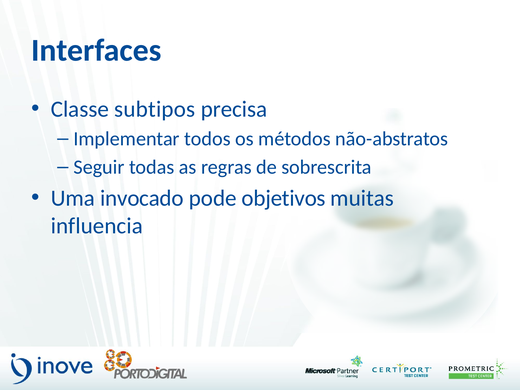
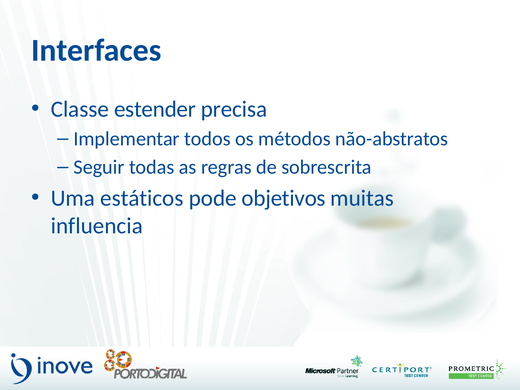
subtipos: subtipos -> estender
invocado: invocado -> estáticos
